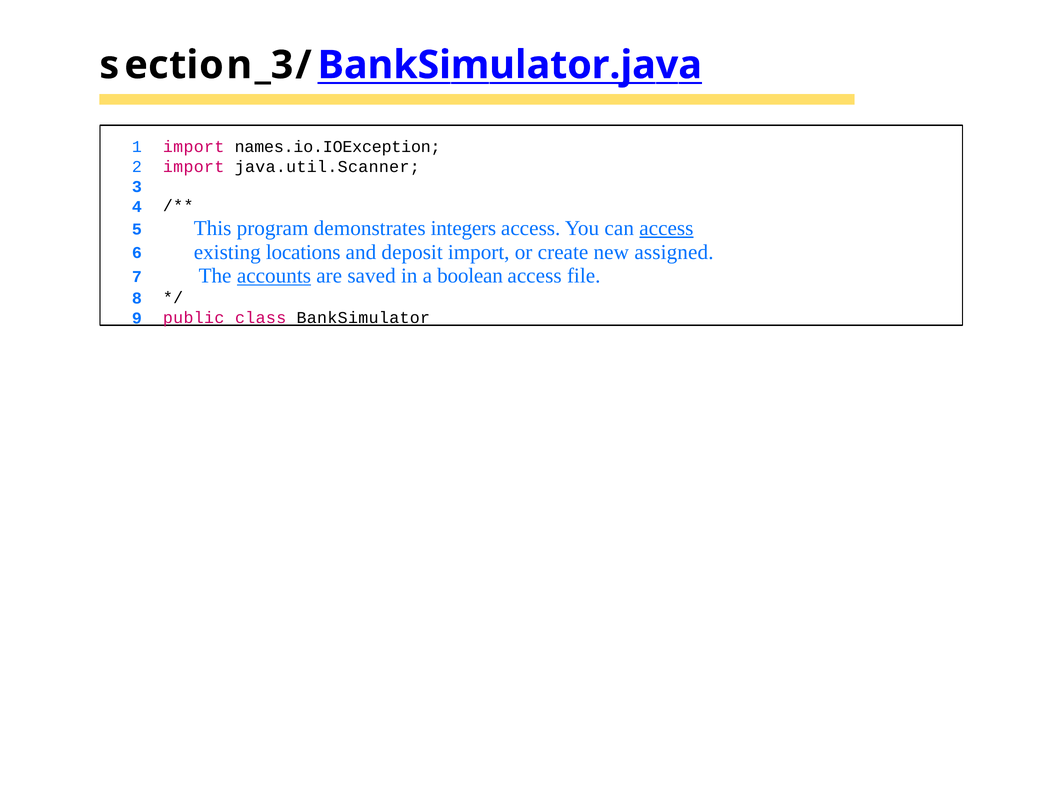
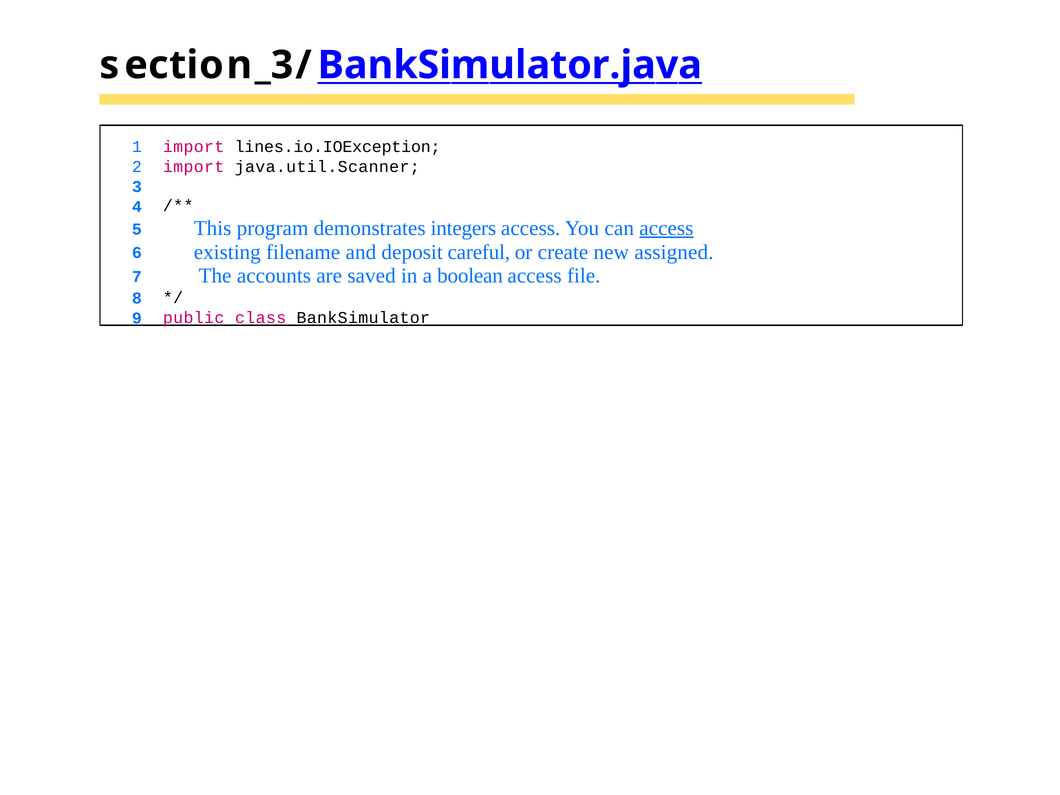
names.io.IOException: names.io.IOException -> lines.io.IOException
locations: locations -> filename
deposit import: import -> careful
accounts underline: present -> none
